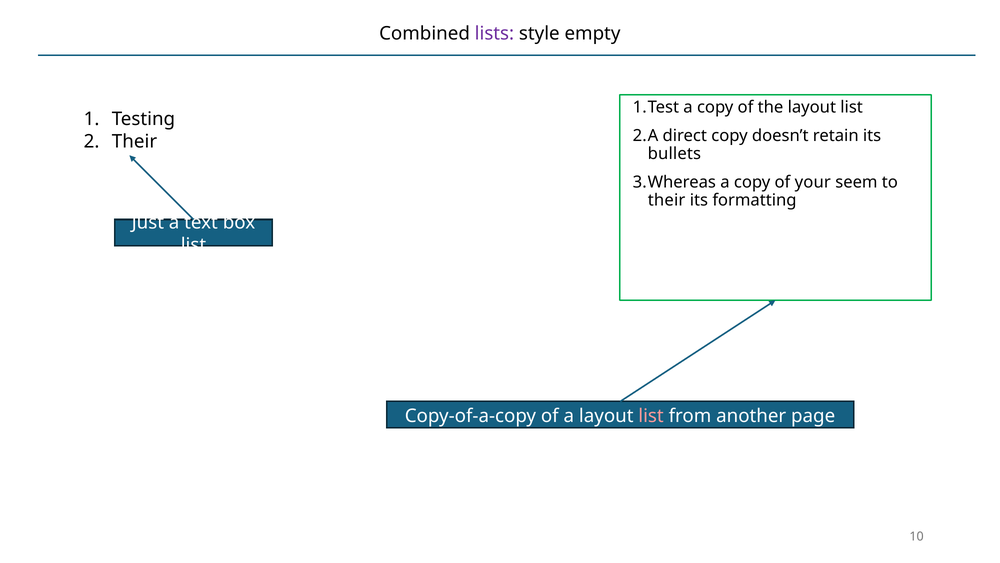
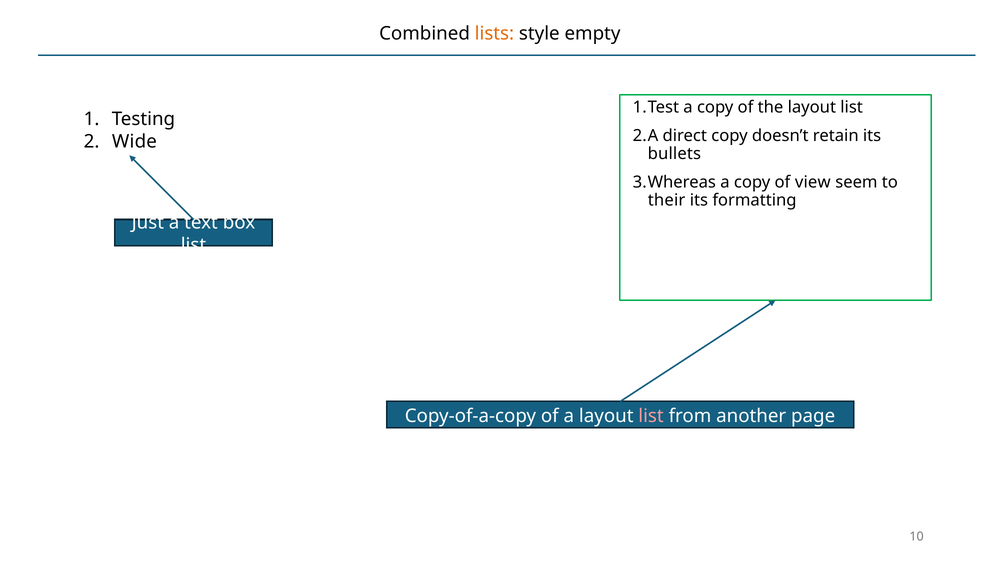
lists colour: purple -> orange
Their at (135, 142): Their -> Wide
your: your -> view
